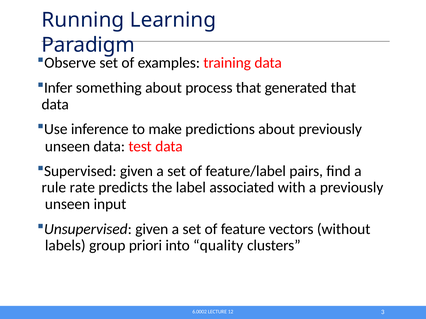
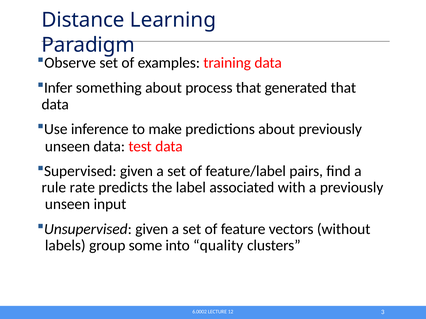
Running: Running -> Distance
priori: priori -> some
